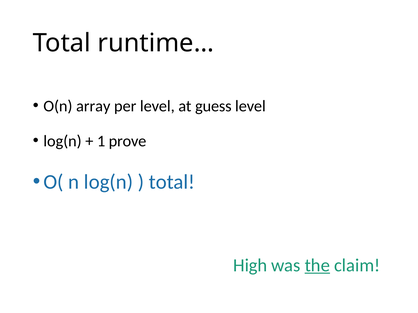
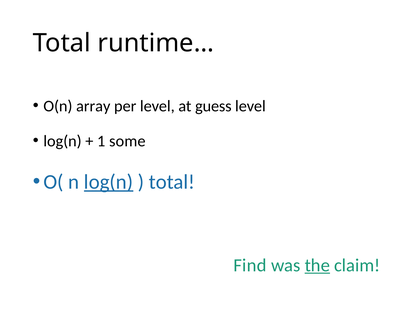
prove: prove -> some
log(n at (109, 182) underline: none -> present
High: High -> Find
